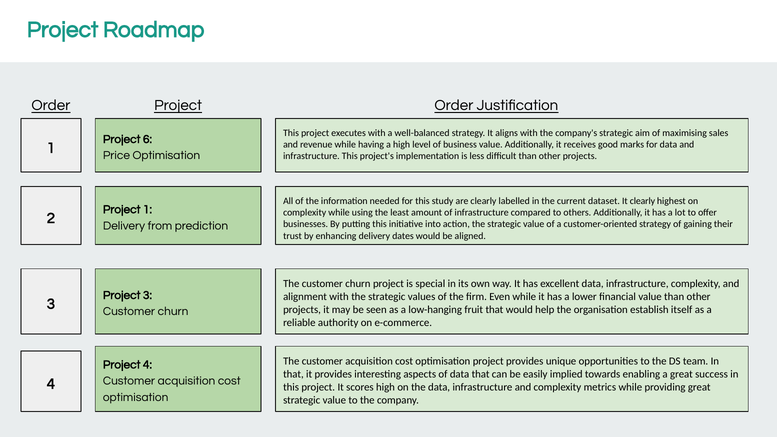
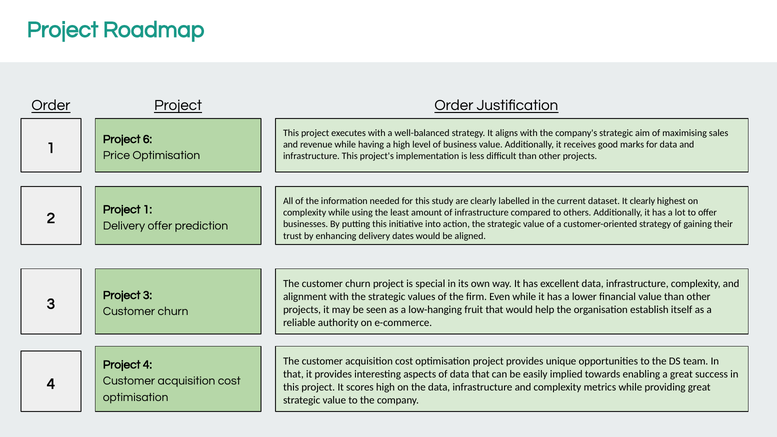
Delivery from: from -> offer
